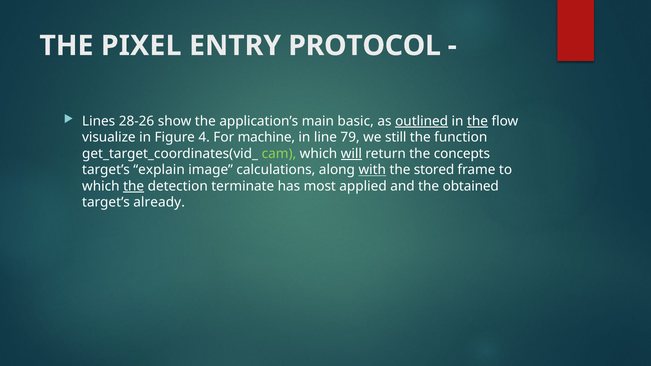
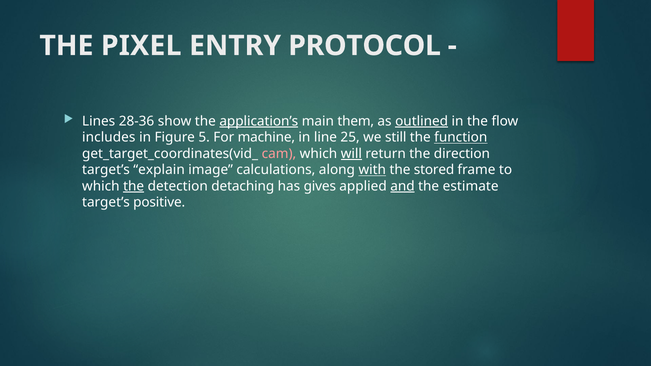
28-26: 28-26 -> 28-36
application’s underline: none -> present
basic: basic -> them
the at (477, 121) underline: present -> none
visualize: visualize -> includes
4: 4 -> 5
79: 79 -> 25
function underline: none -> present
cam colour: light green -> pink
concepts: concepts -> direction
terminate: terminate -> detaching
most: most -> gives
and underline: none -> present
obtained: obtained -> estimate
already: already -> positive
